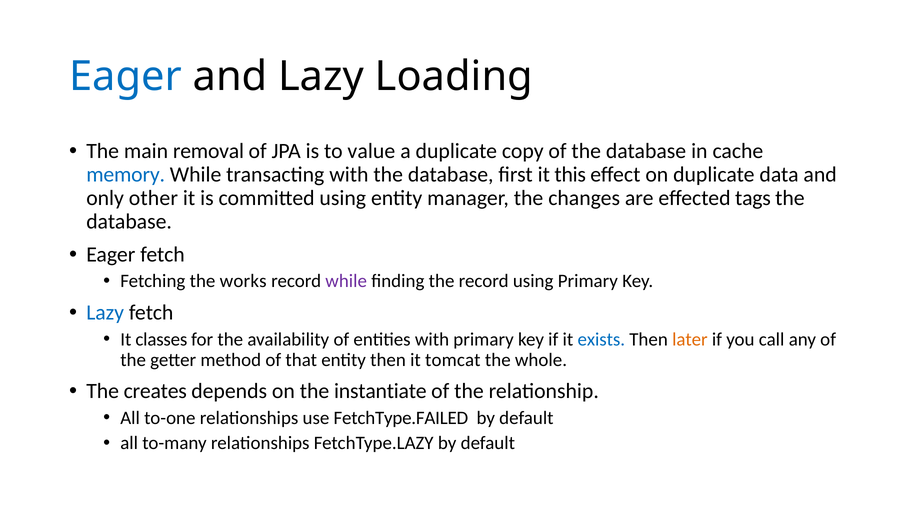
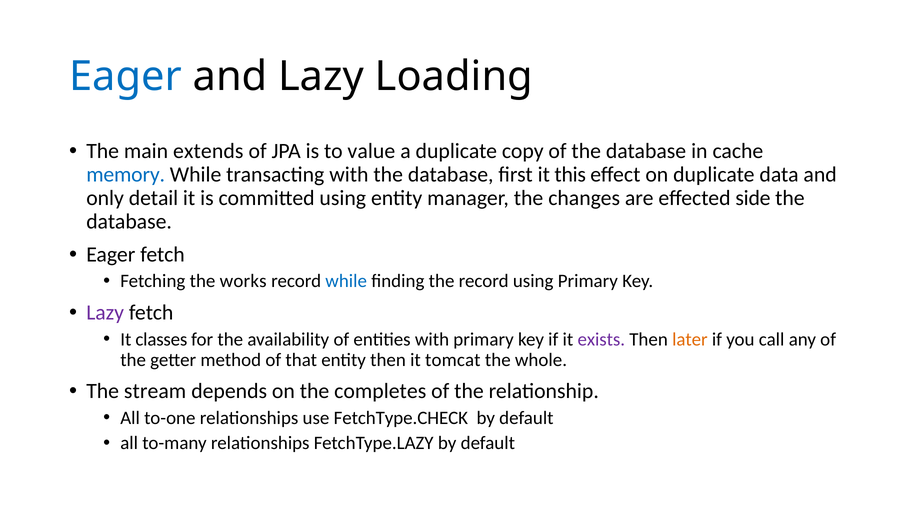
removal: removal -> extends
other: other -> detail
tags: tags -> side
while at (346, 281) colour: purple -> blue
Lazy at (105, 312) colour: blue -> purple
exists colour: blue -> purple
creates: creates -> stream
instantiate: instantiate -> completes
FetchType.FAILED: FetchType.FAILED -> FetchType.CHECK
